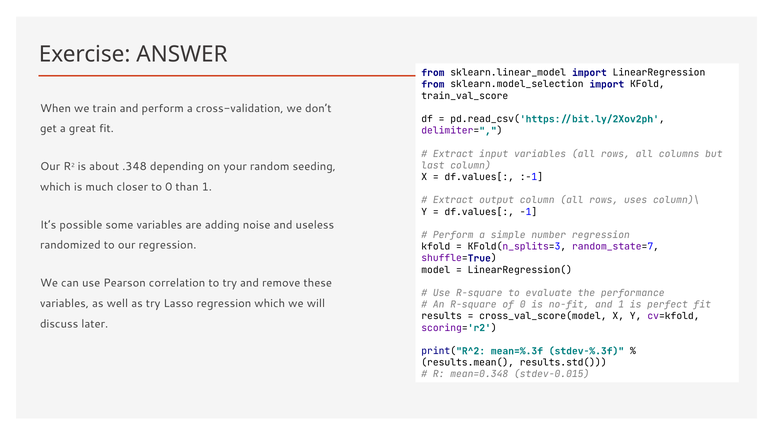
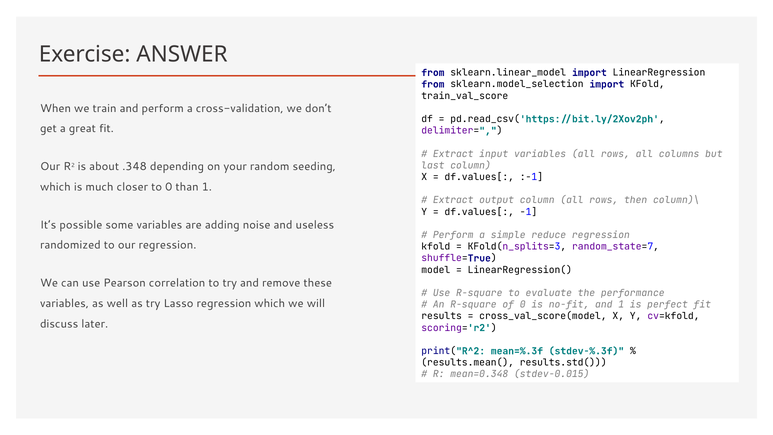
uses: uses -> then
number: number -> reduce
